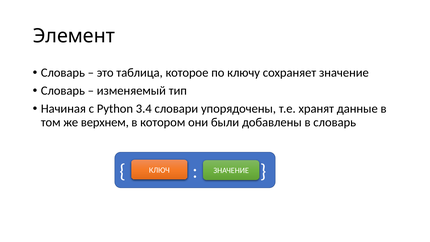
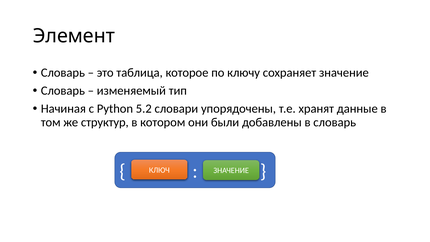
3.4: 3.4 -> 5.2
верхнем: верхнем -> структур
